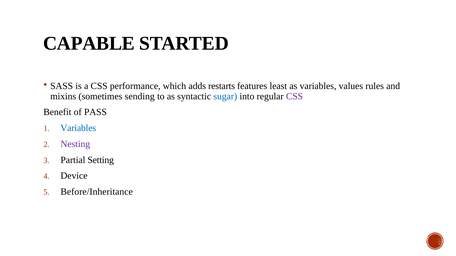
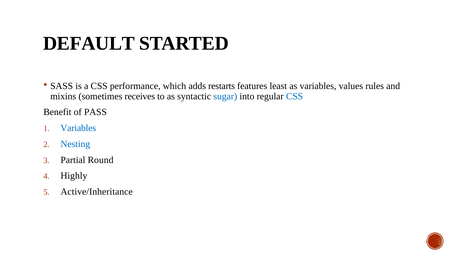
CAPABLE: CAPABLE -> DEFAULT
sending: sending -> receives
CSS at (294, 96) colour: purple -> blue
Nesting colour: purple -> blue
Setting: Setting -> Round
Device: Device -> Highly
Before/Inheritance: Before/Inheritance -> Active/Inheritance
